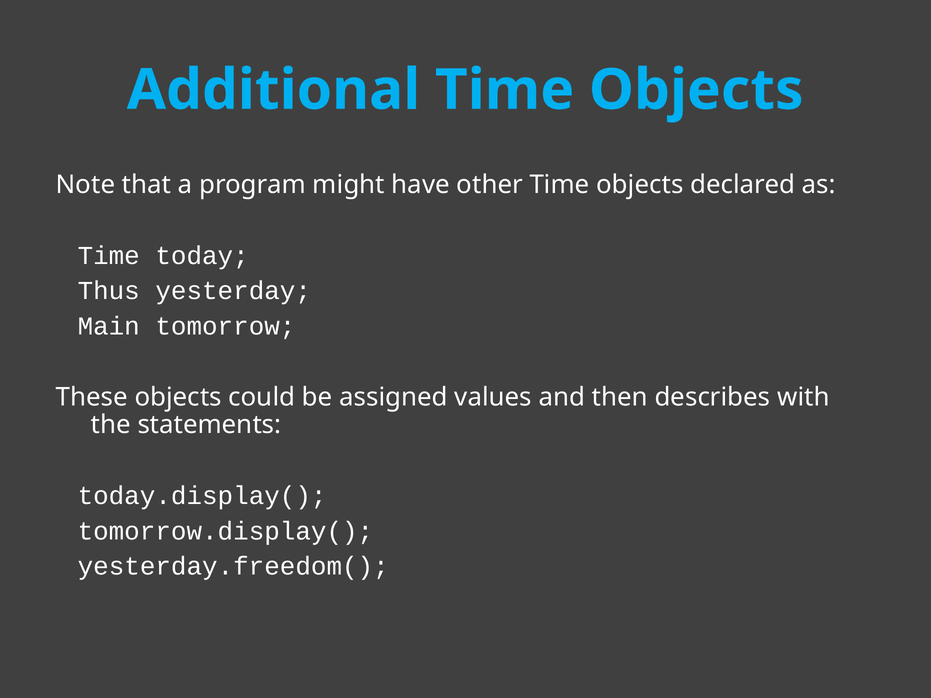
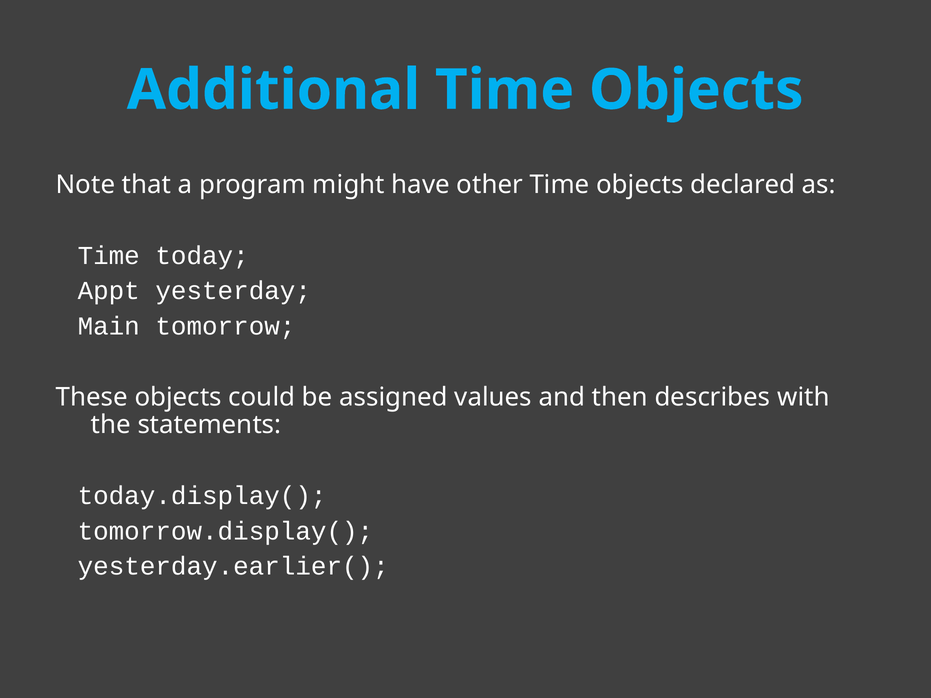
Thus: Thus -> Appt
yesterday.freedom(: yesterday.freedom( -> yesterday.earlier(
